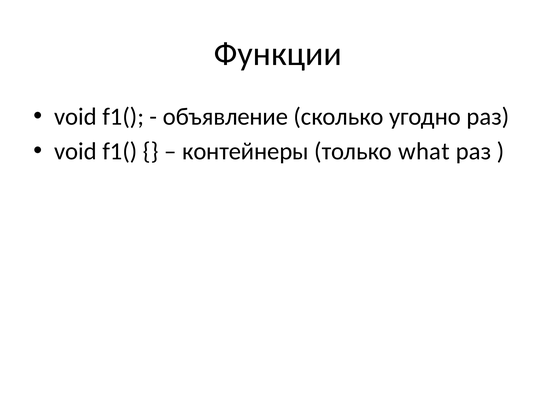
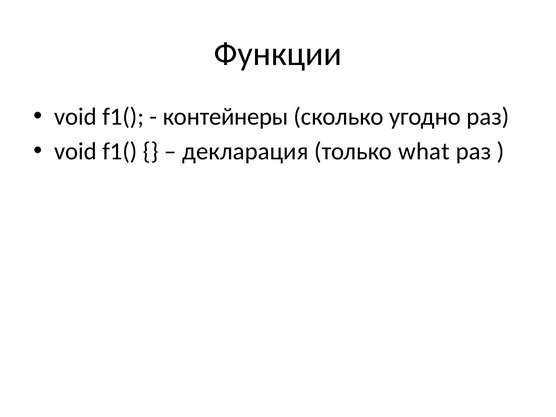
объявление: объявление -> контейнеры
контейнеры: контейнеры -> декларация
